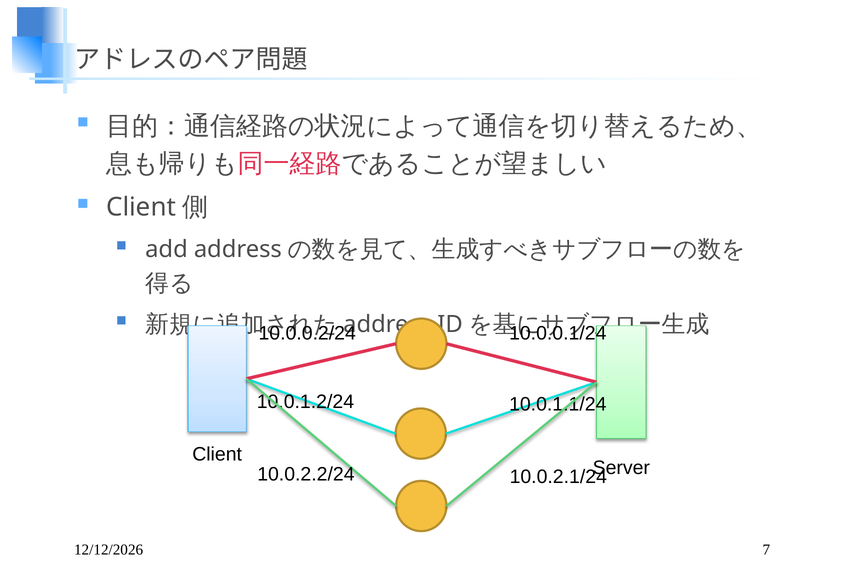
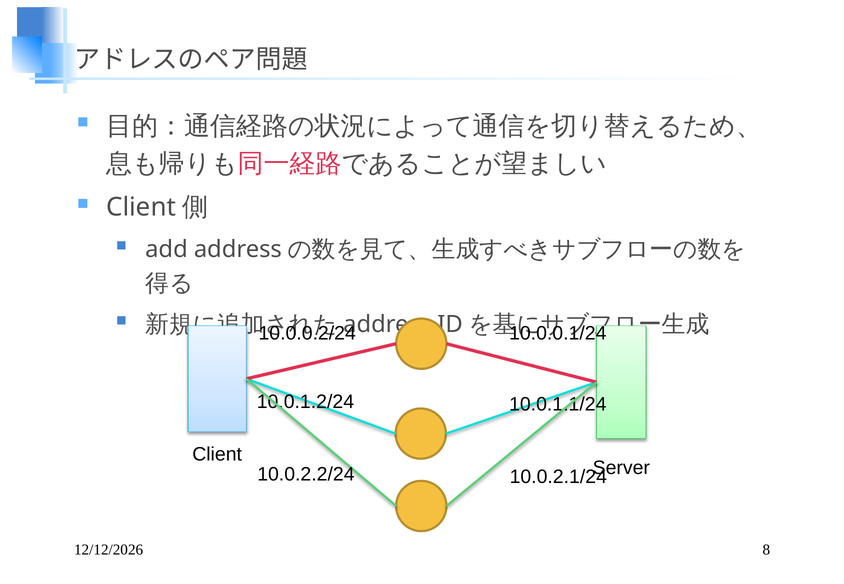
7: 7 -> 8
